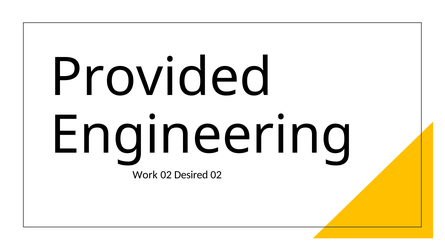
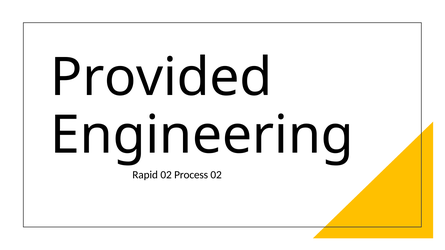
Work: Work -> Rapid
Desired: Desired -> Process
